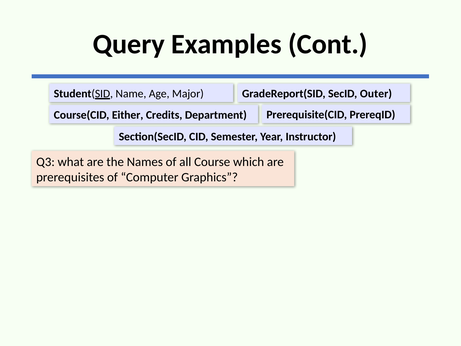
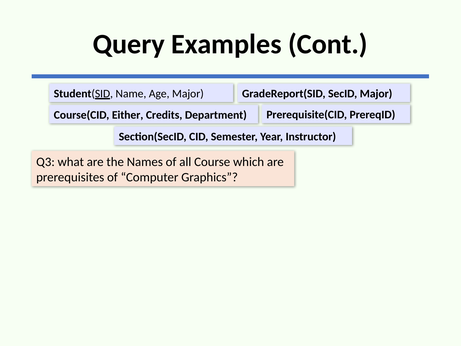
SecID Outer: Outer -> Major
